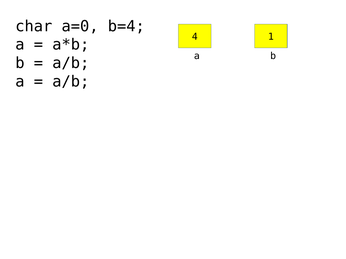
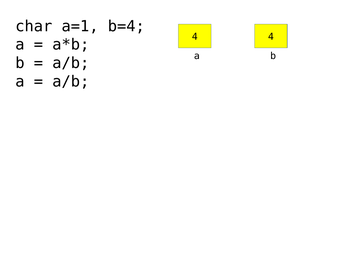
a=0: a=0 -> a=1
4 1: 1 -> 4
